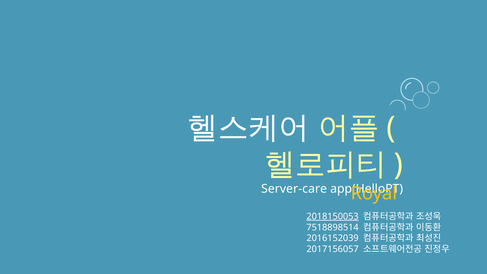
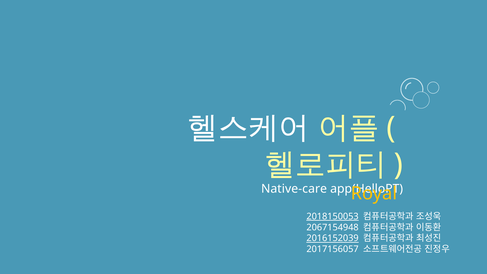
Server-care: Server-care -> Native-care
7518898514: 7518898514 -> 2067154948
2016152039 underline: none -> present
